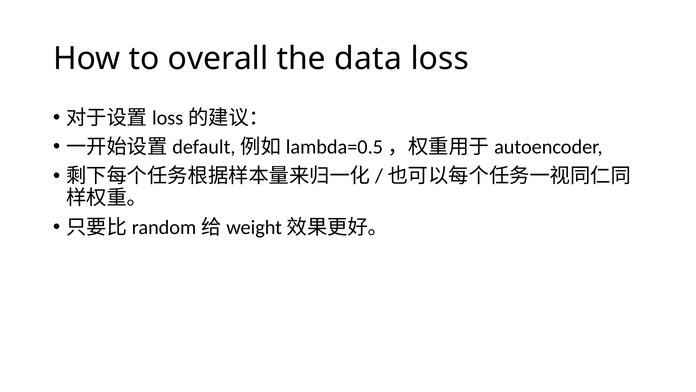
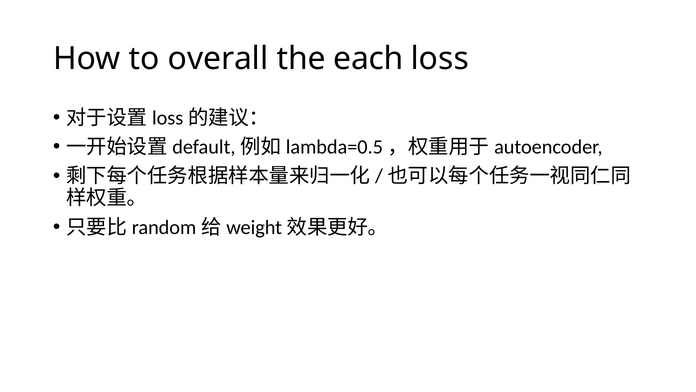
data: data -> each
